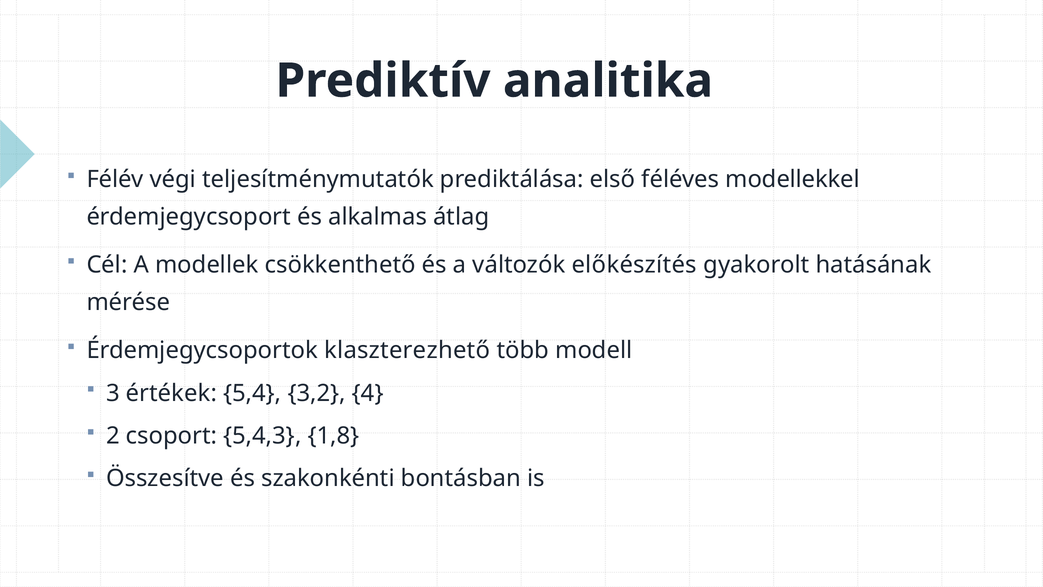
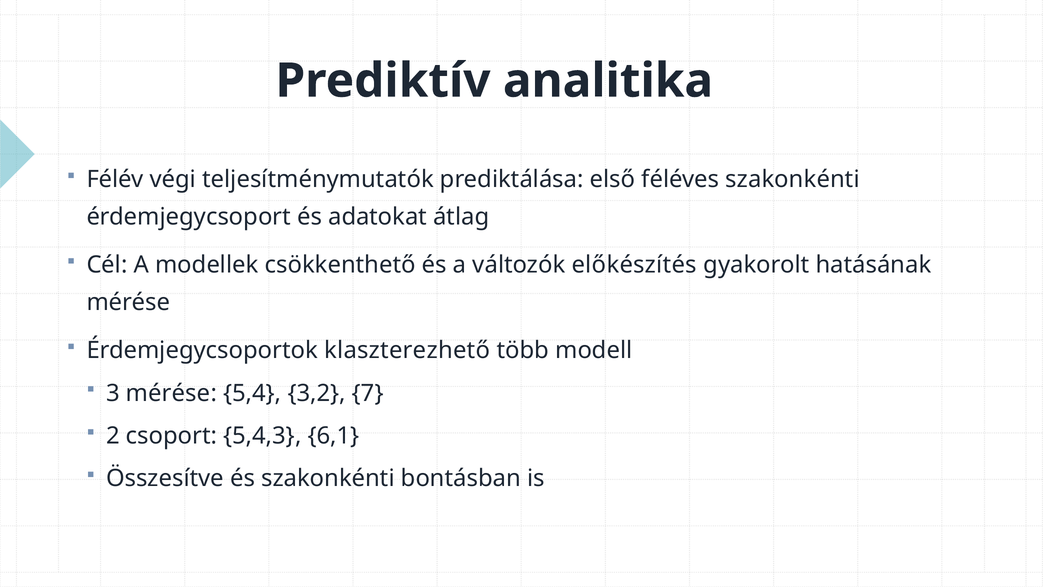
féléves modellekkel: modellekkel -> szakonkénti
alkalmas: alkalmas -> adatokat
3 értékek: értékek -> mérése
4: 4 -> 7
1,8: 1,8 -> 6,1
